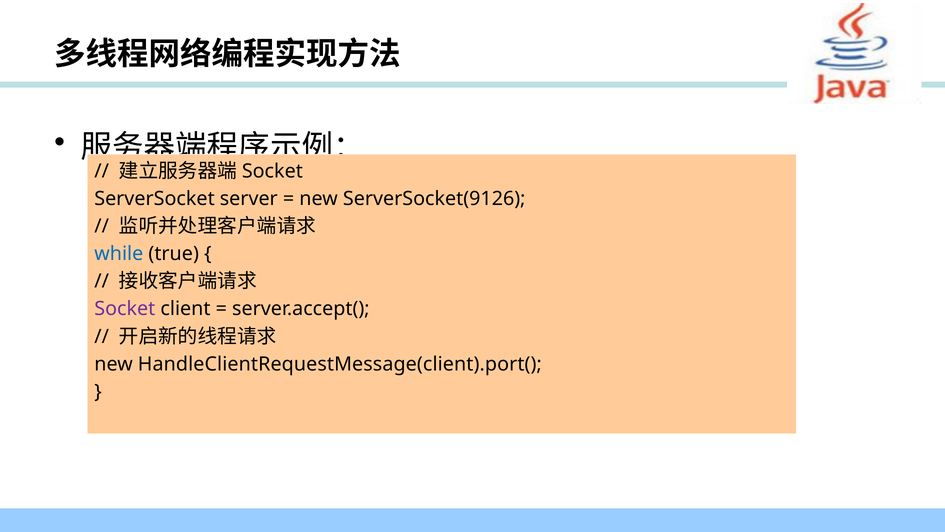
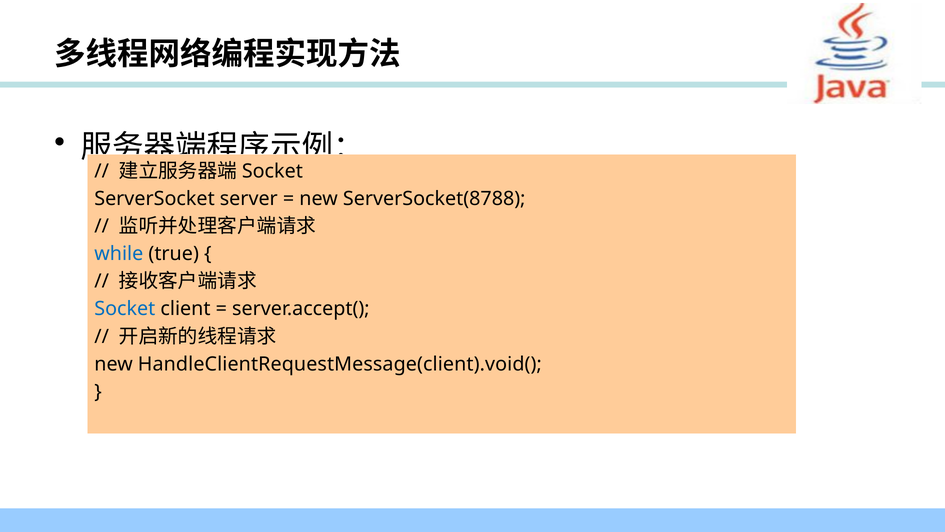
ServerSocket(9126: ServerSocket(9126 -> ServerSocket(8788
Socket at (125, 309) colour: purple -> blue
HandleClientRequestMessage(client).port(: HandleClientRequestMessage(client).port( -> HandleClientRequestMessage(client).void(
